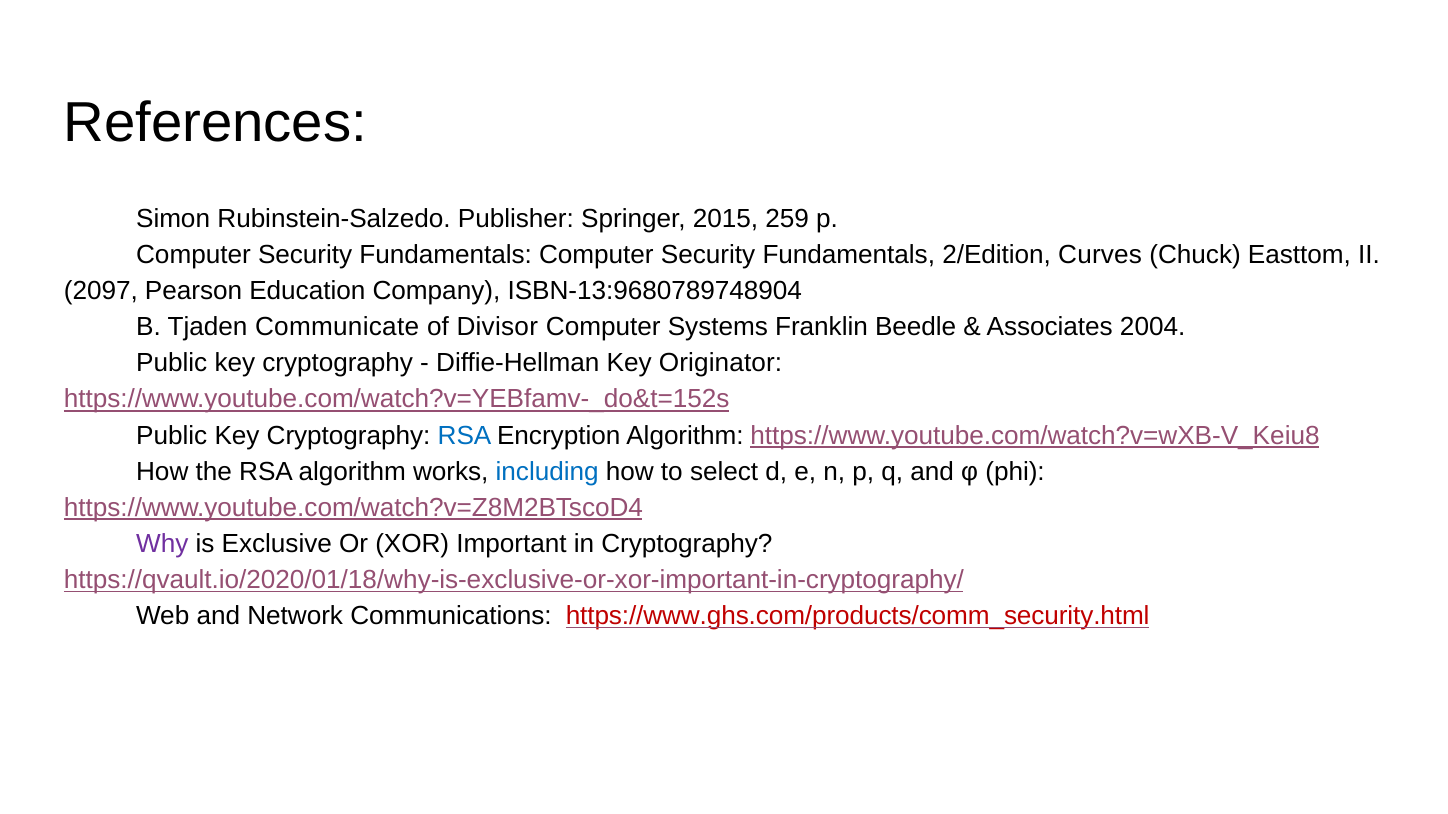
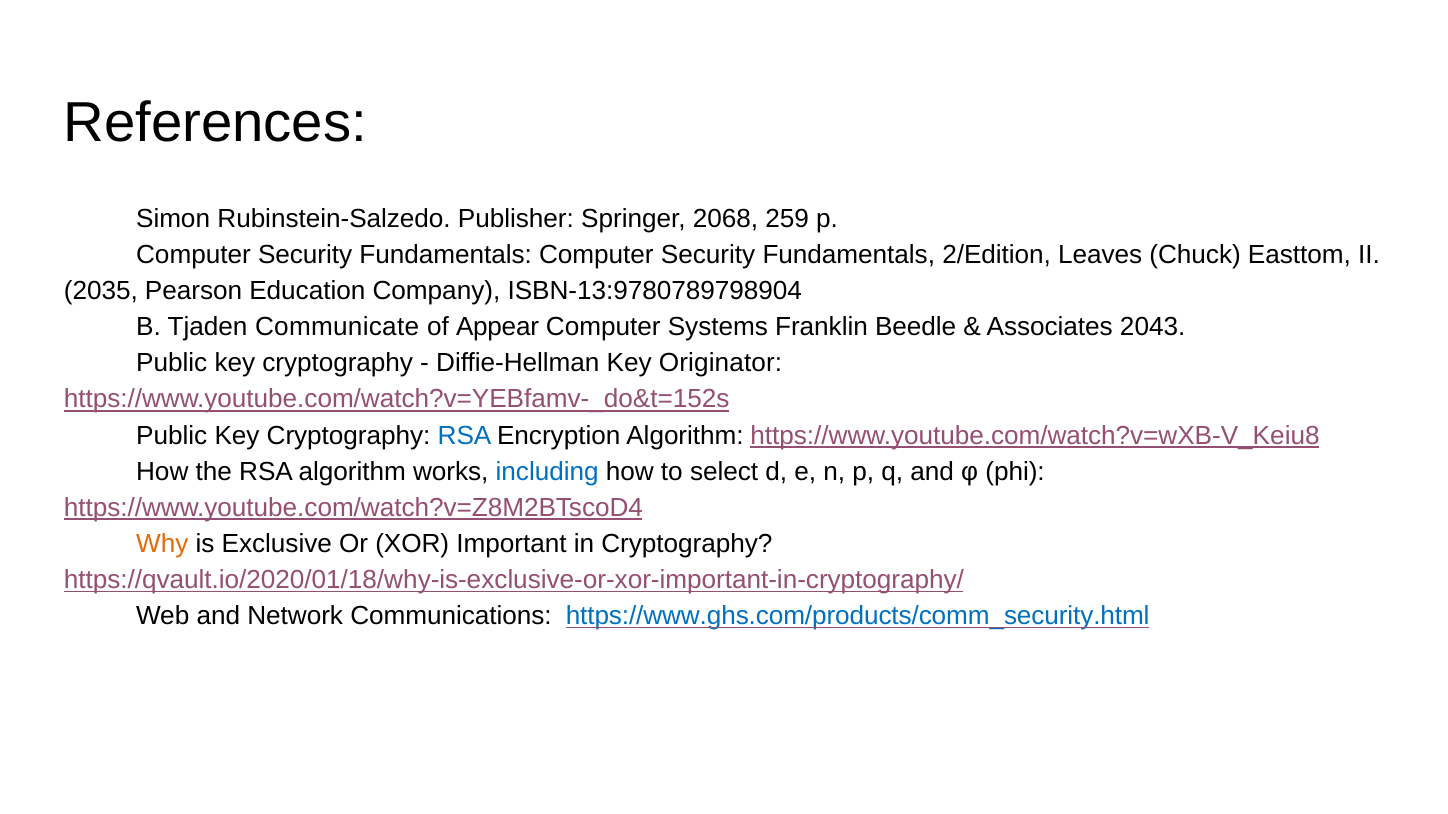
2015: 2015 -> 2068
Curves: Curves -> Leaves
2097: 2097 -> 2035
ISBN-13:9680789748904: ISBN-13:9680789748904 -> ISBN-13:9780789798904
Divisor: Divisor -> Appear
2004: 2004 -> 2043
Why colour: purple -> orange
https://www.ghs.com/products/comm_security.html colour: red -> blue
